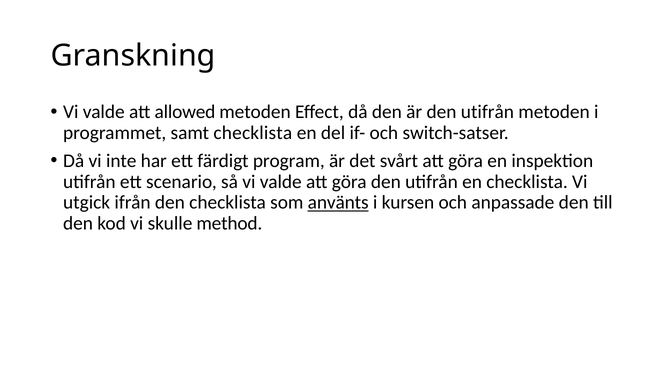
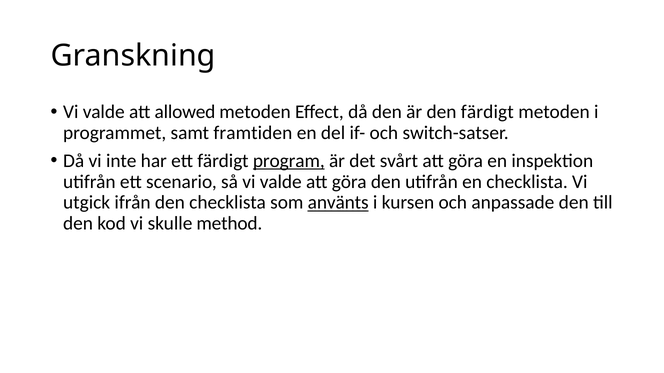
är den utifrån: utifrån -> färdigt
samt checklista: checklista -> framtiden
program underline: none -> present
